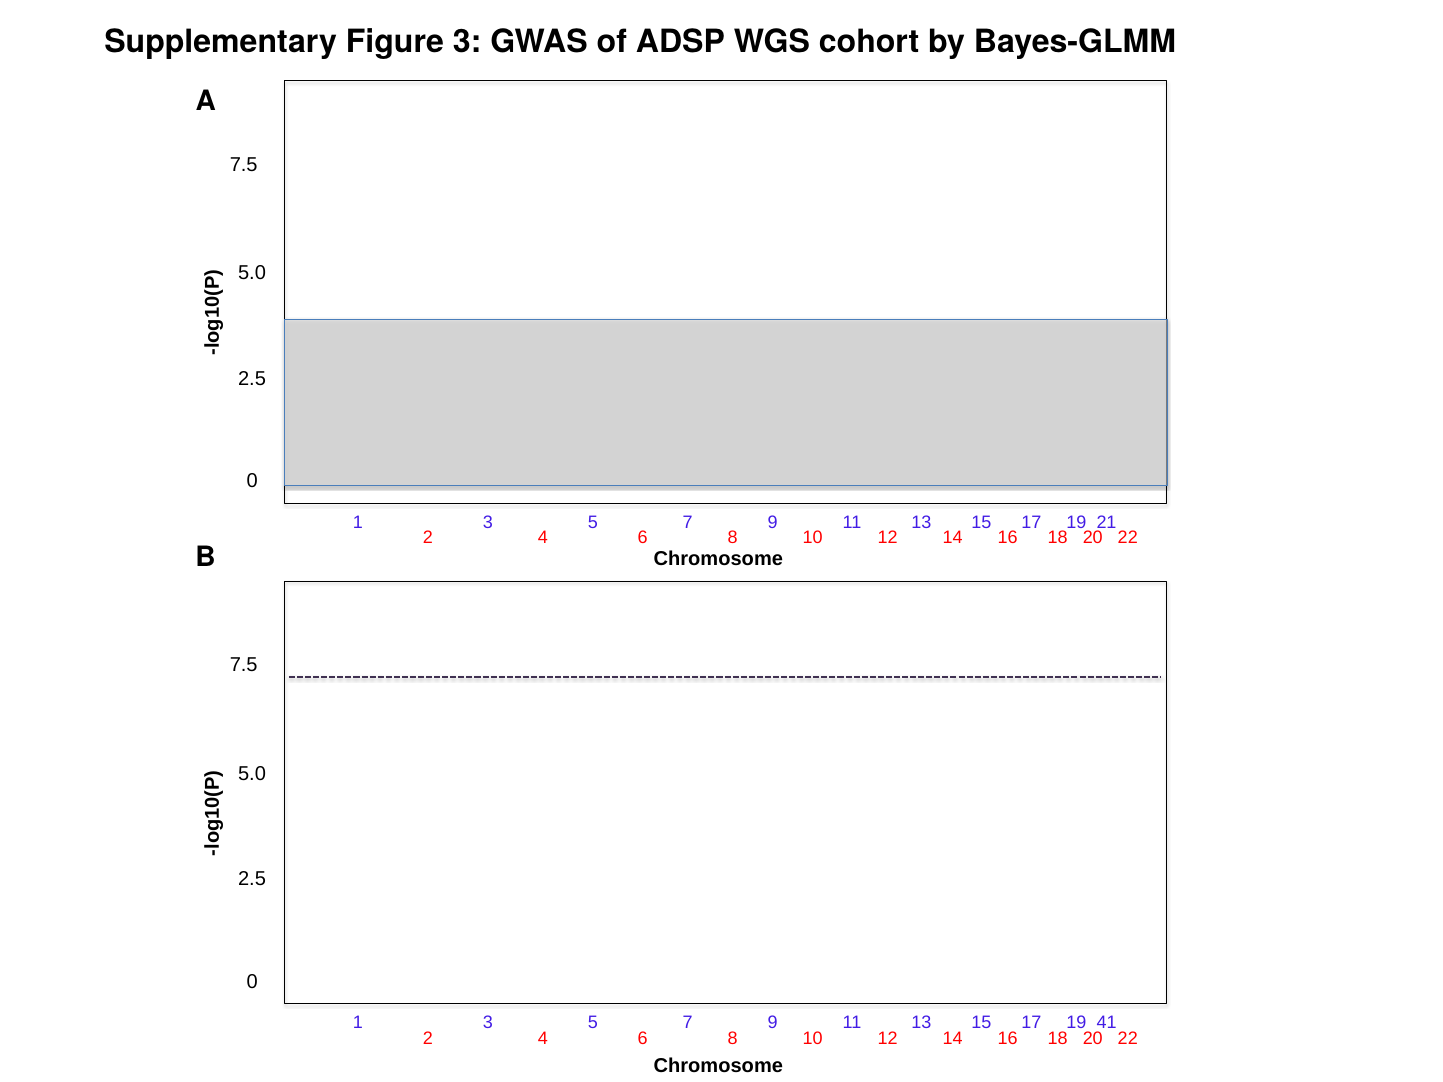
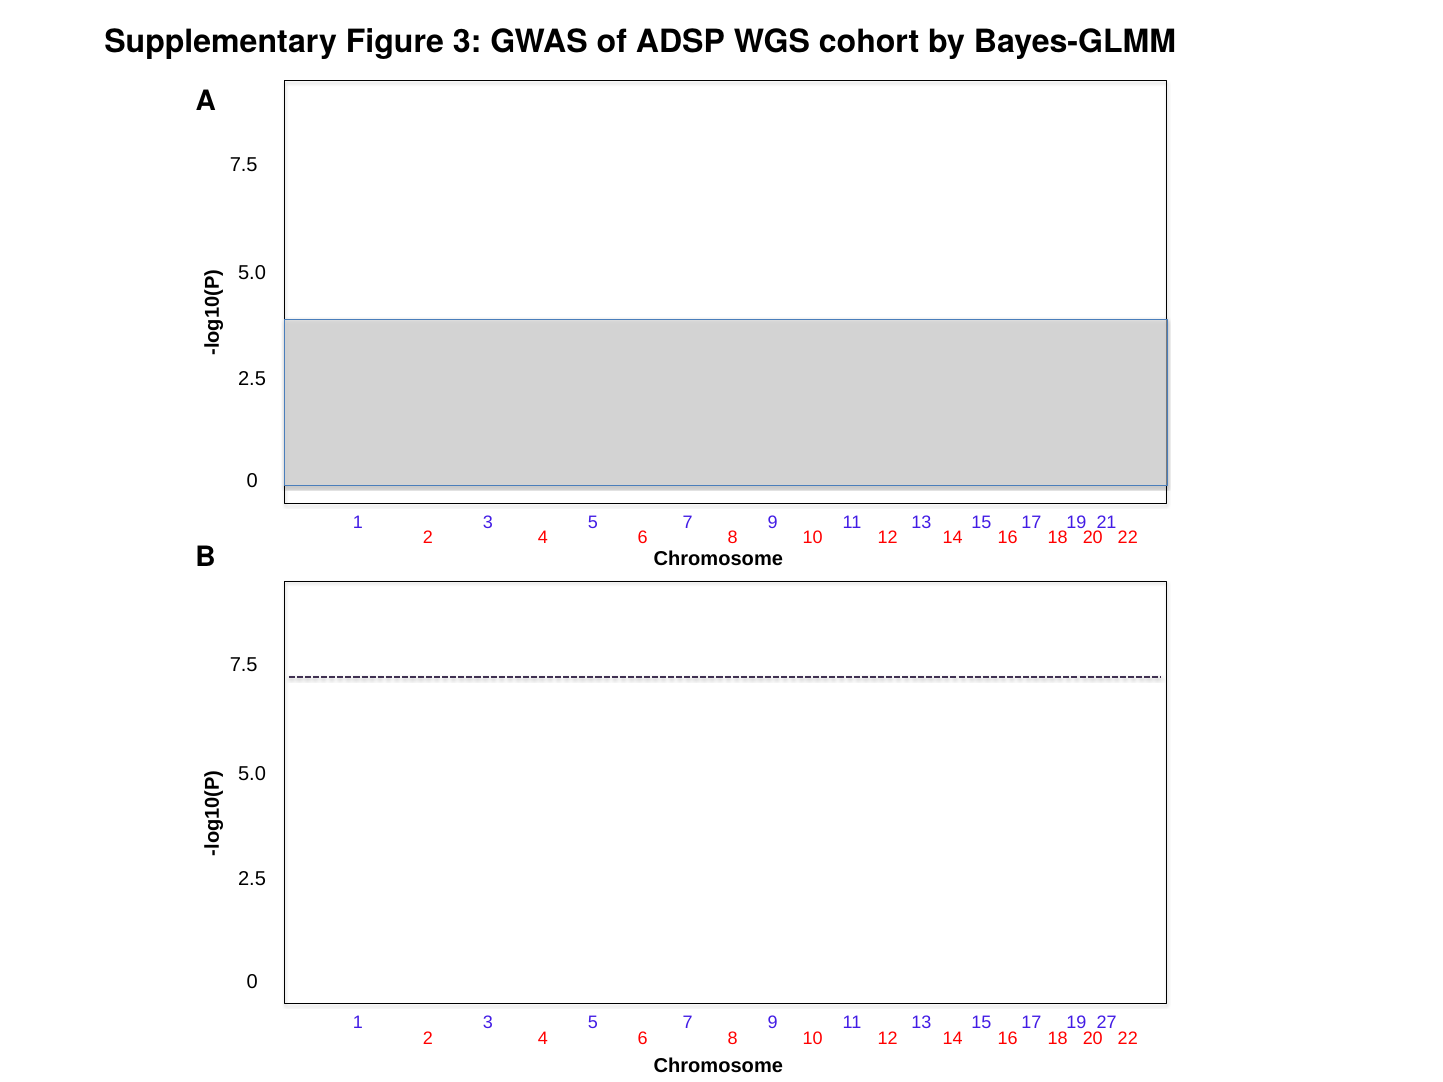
41: 41 -> 27
